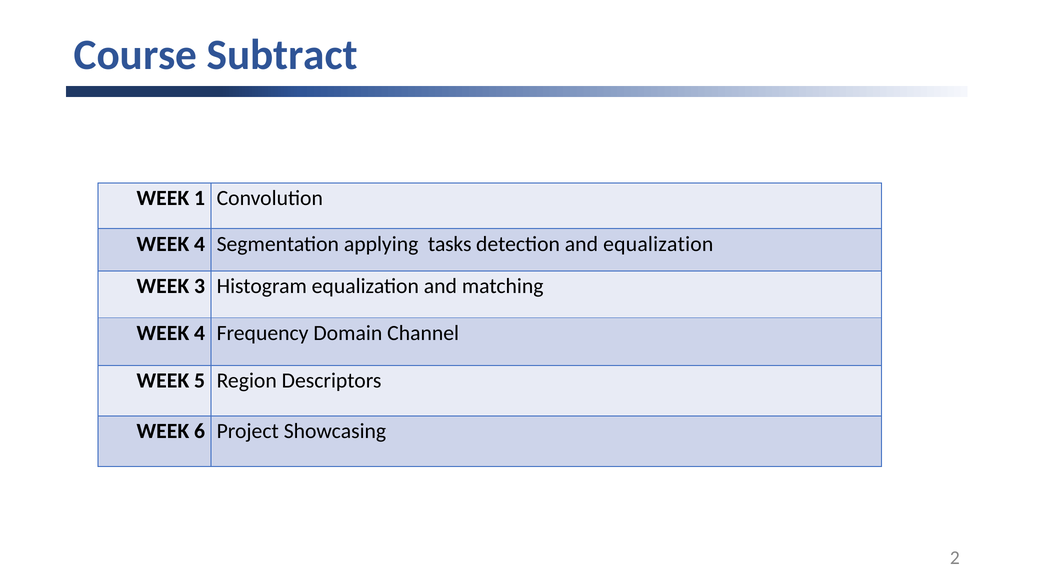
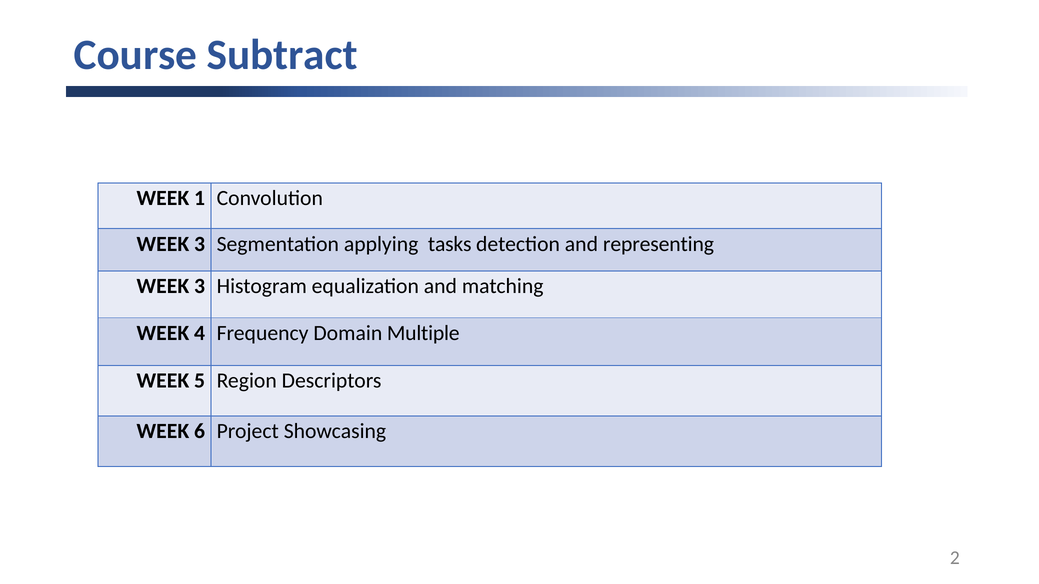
4 at (200, 244): 4 -> 3
and equalization: equalization -> representing
Channel: Channel -> Multiple
